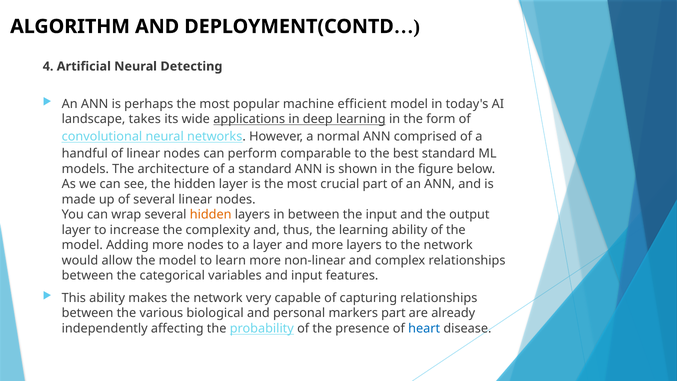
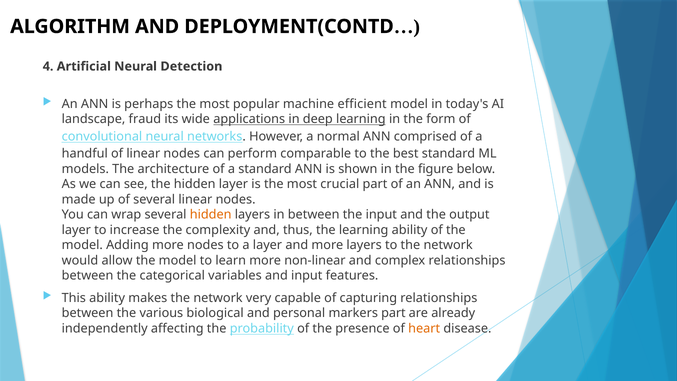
Detecting: Detecting -> Detection
takes: takes -> fraud
heart colour: blue -> orange
